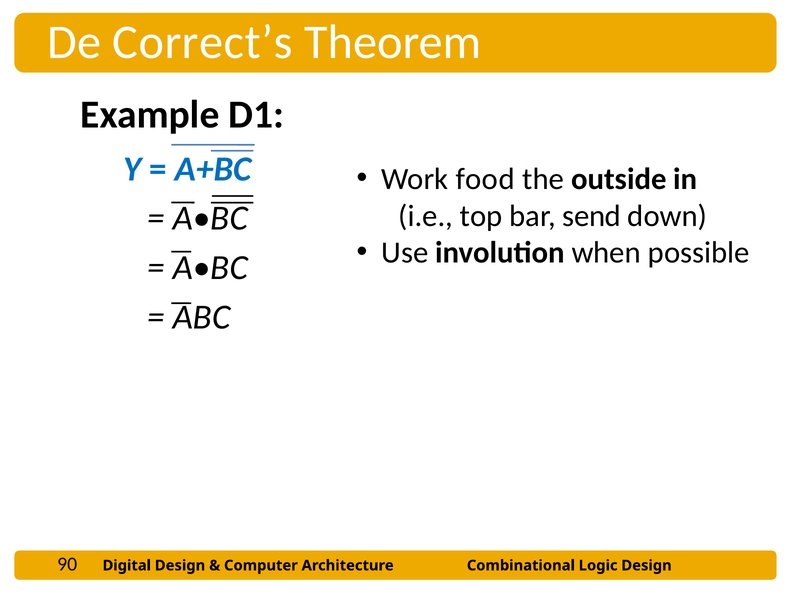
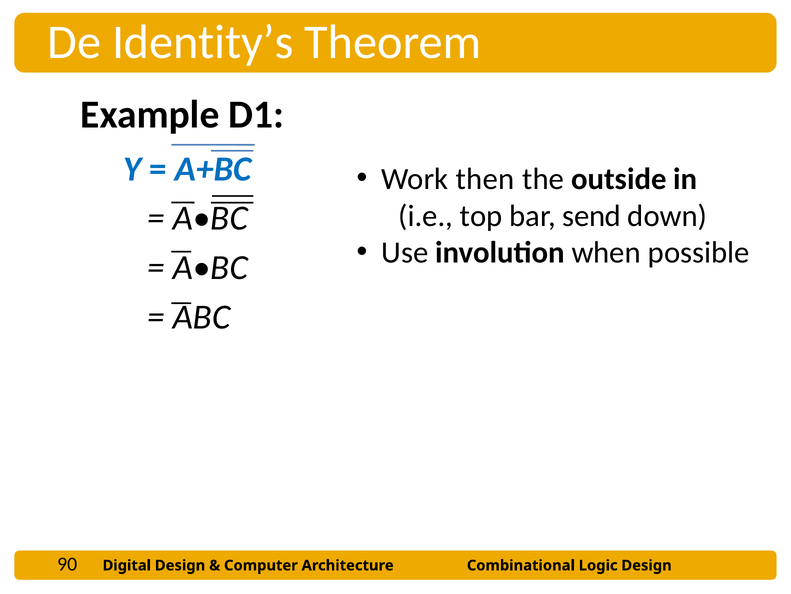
Correct’s: Correct’s -> Identity’s
food: food -> then
